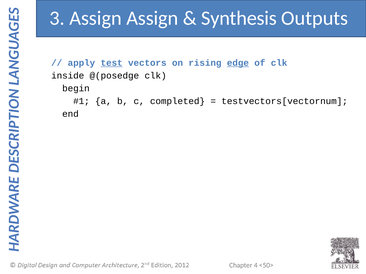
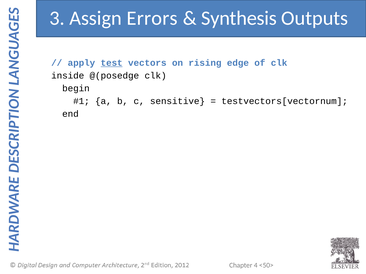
Assign Assign: Assign -> Errors
edge underline: present -> none
completed: completed -> sensitive
